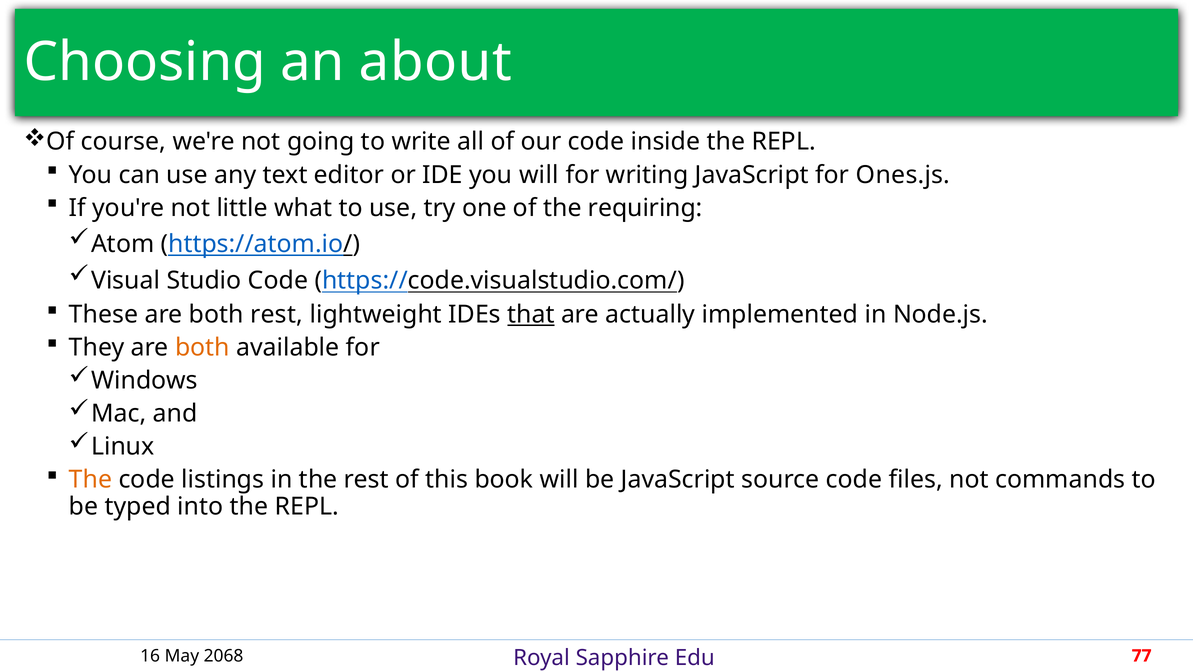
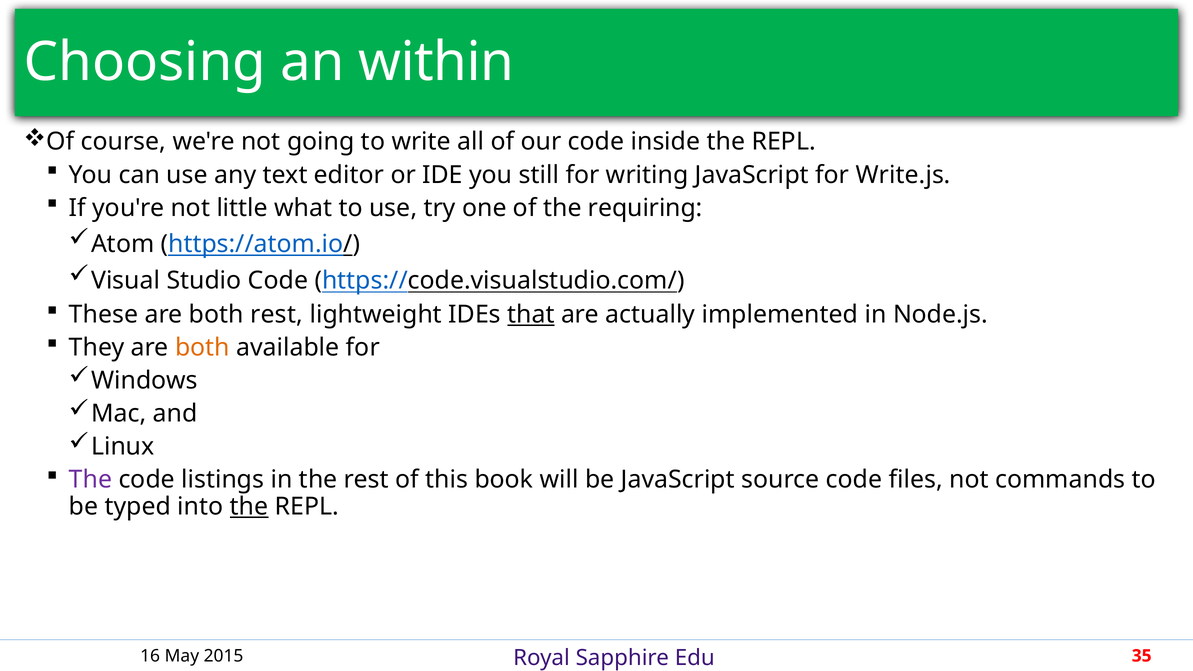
about: about -> within
you will: will -> still
Ones.js: Ones.js -> Write.js
The at (91, 480) colour: orange -> purple
the at (249, 507) underline: none -> present
2068: 2068 -> 2015
77: 77 -> 35
